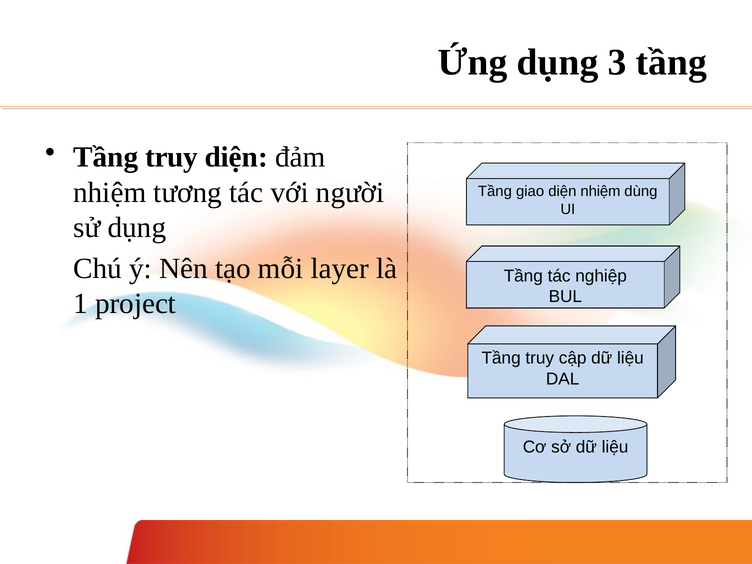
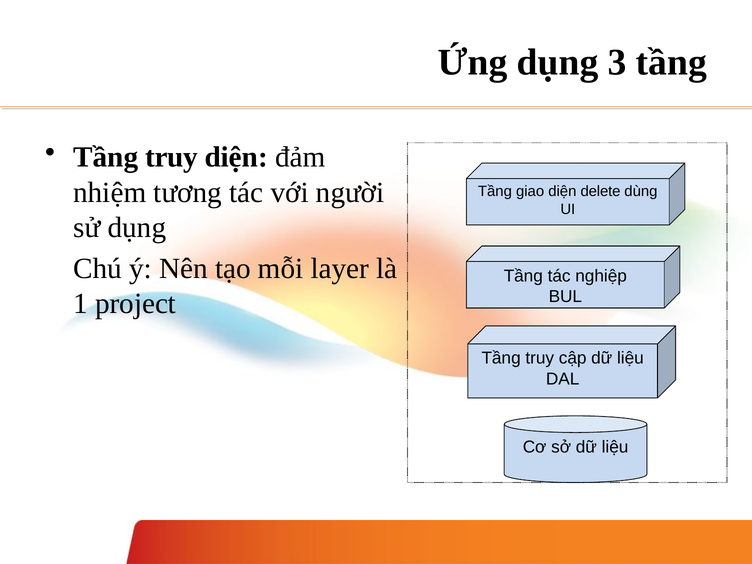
diện nhiệm: nhiệm -> delete
